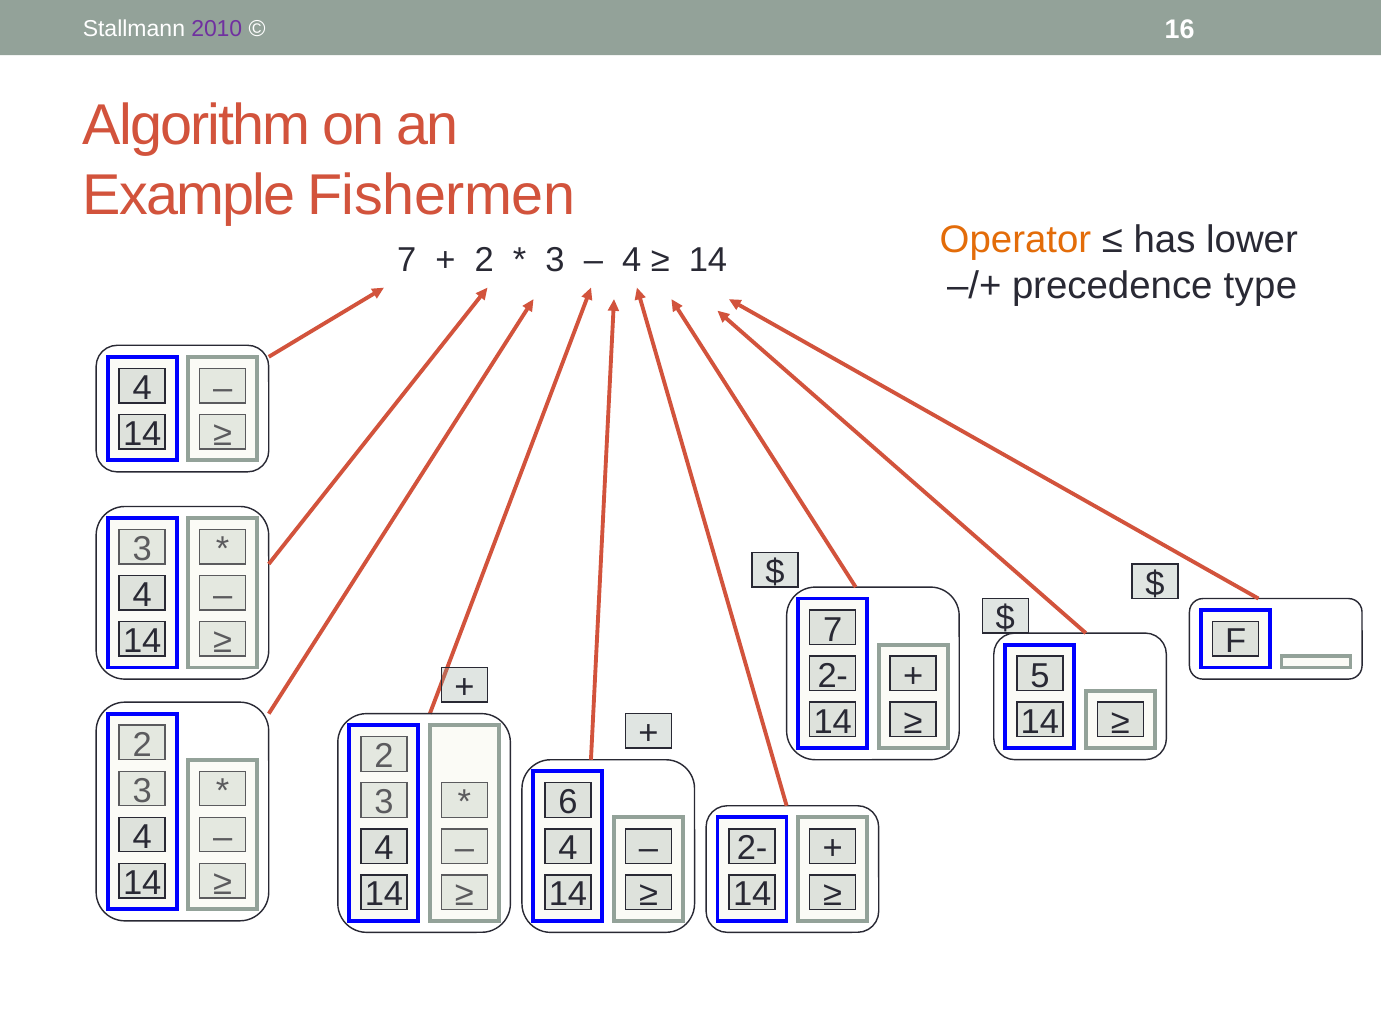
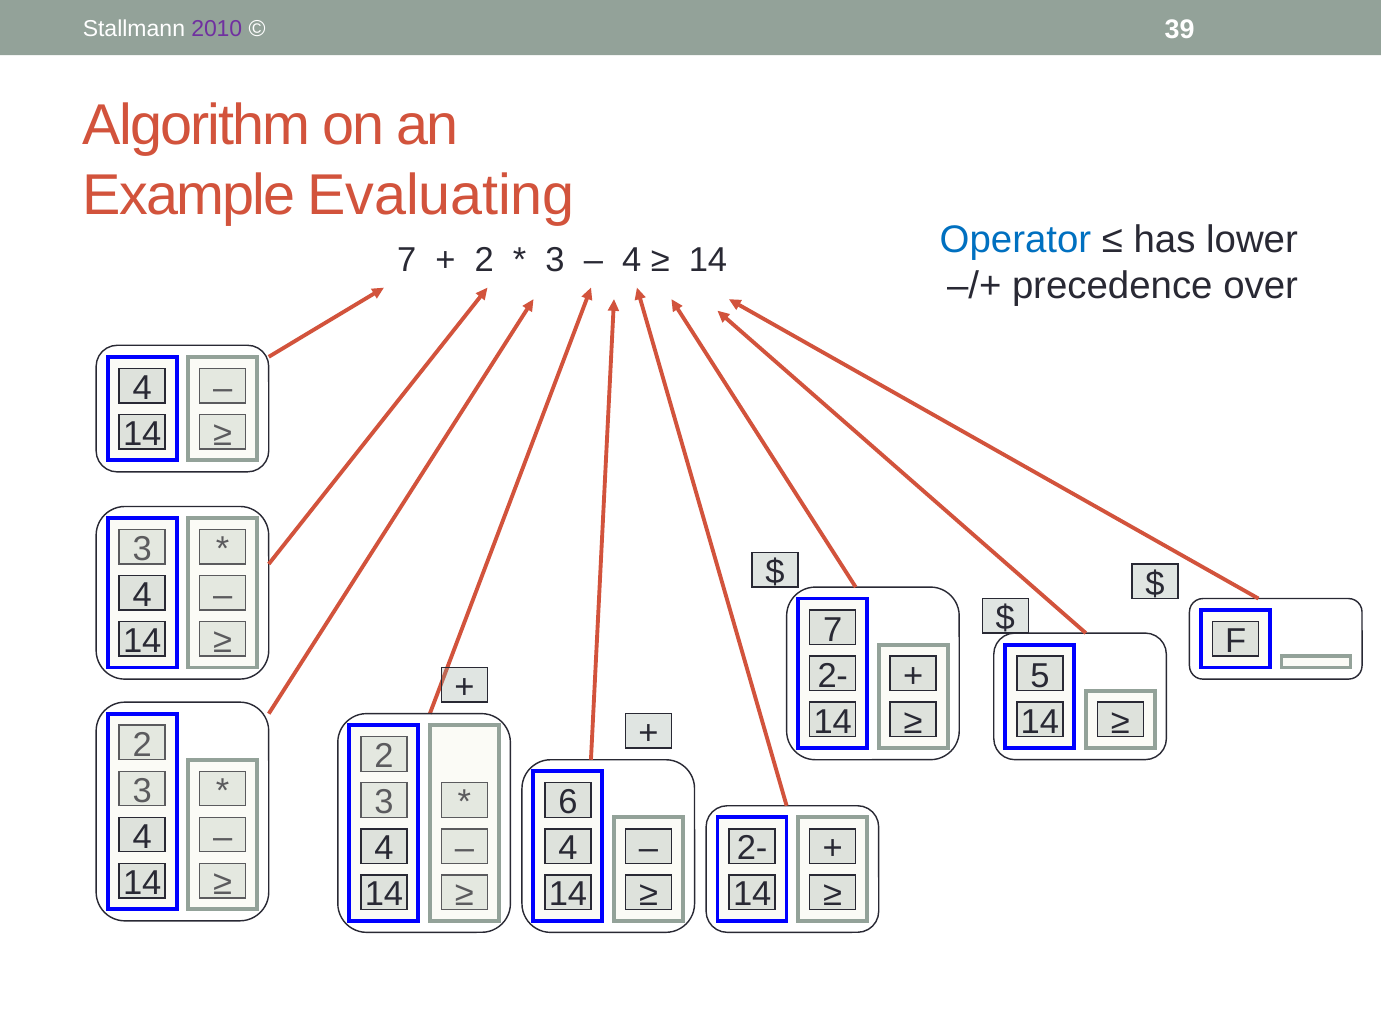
16: 16 -> 39
Fishermen: Fishermen -> Evaluating
Operator colour: orange -> blue
type: type -> over
